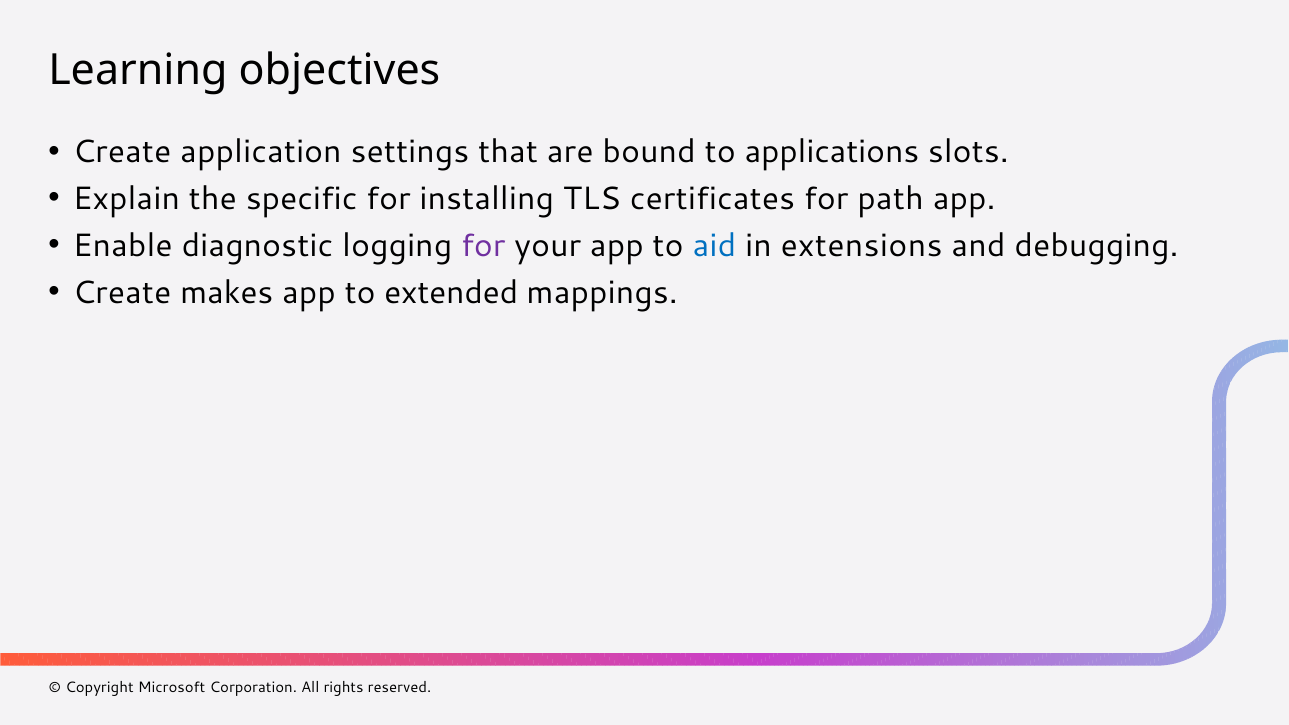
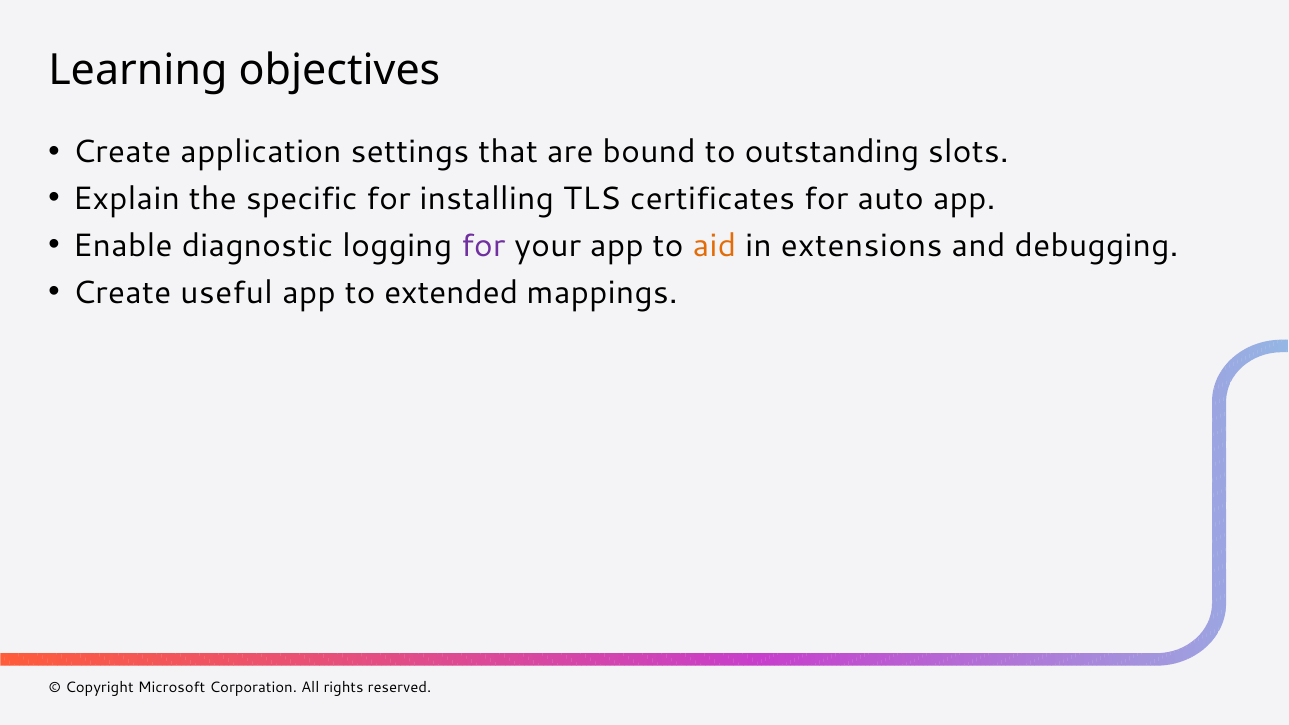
applications: applications -> outstanding
path: path -> auto
aid colour: blue -> orange
makes: makes -> useful
